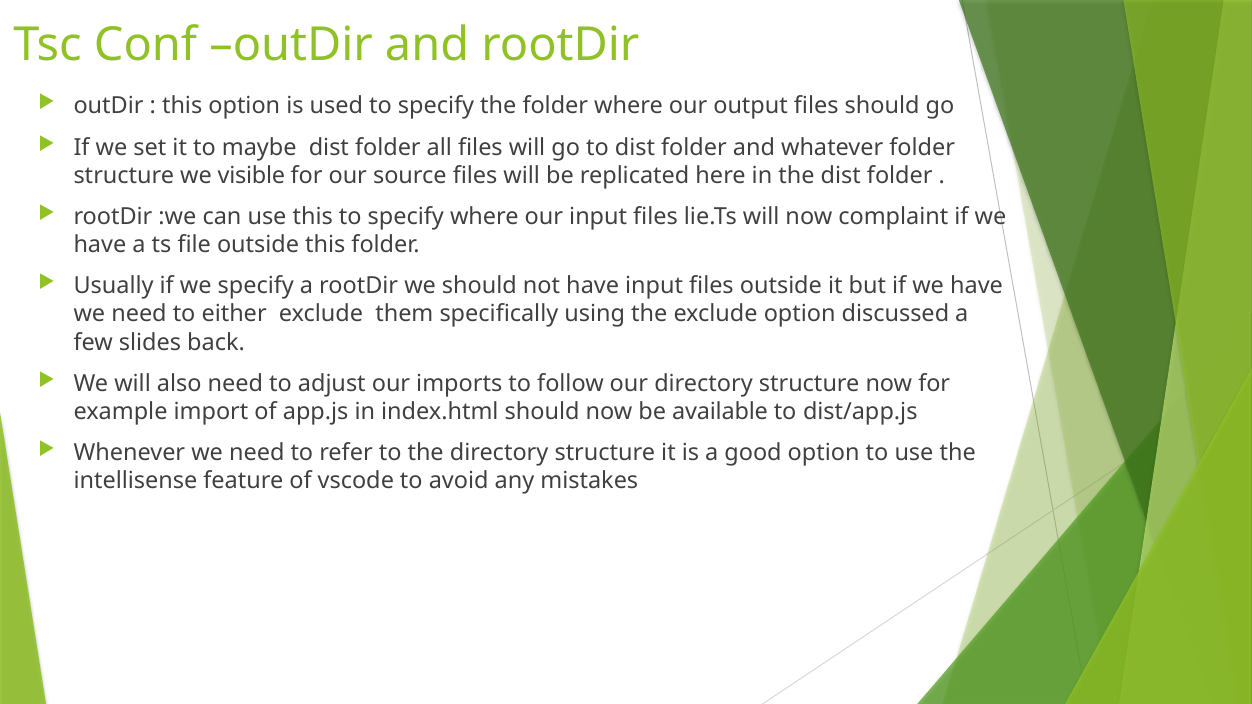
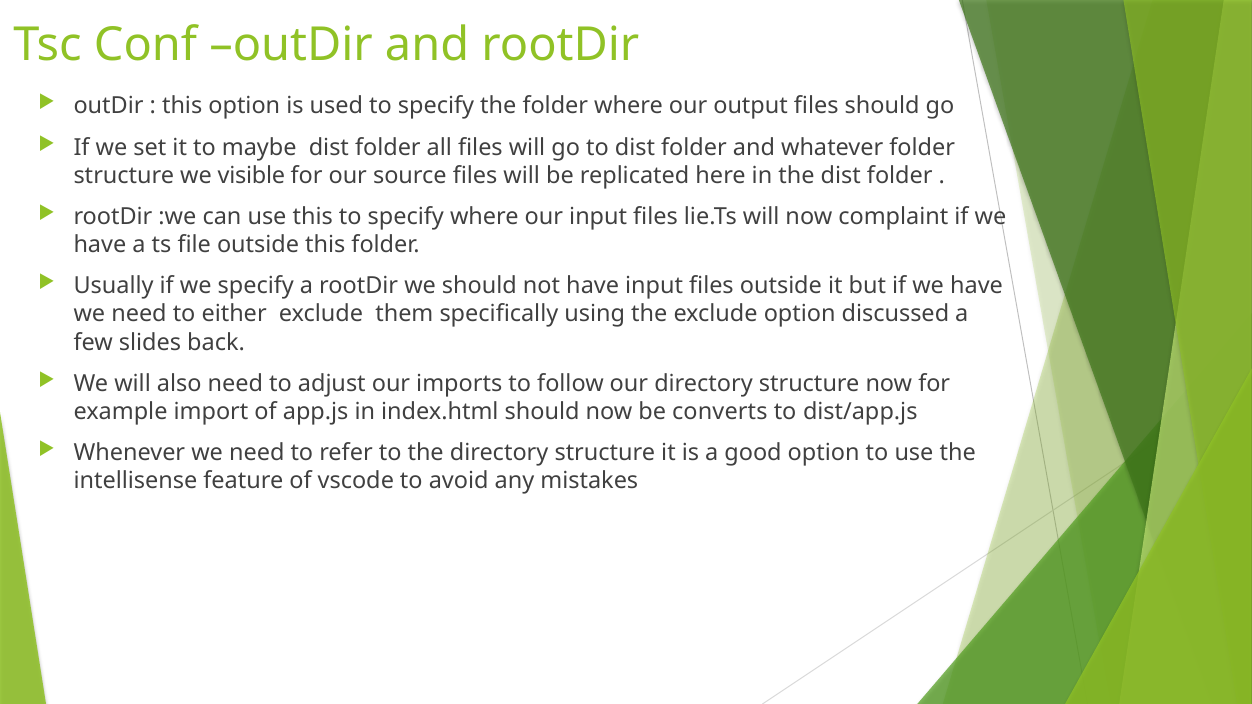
available: available -> converts
